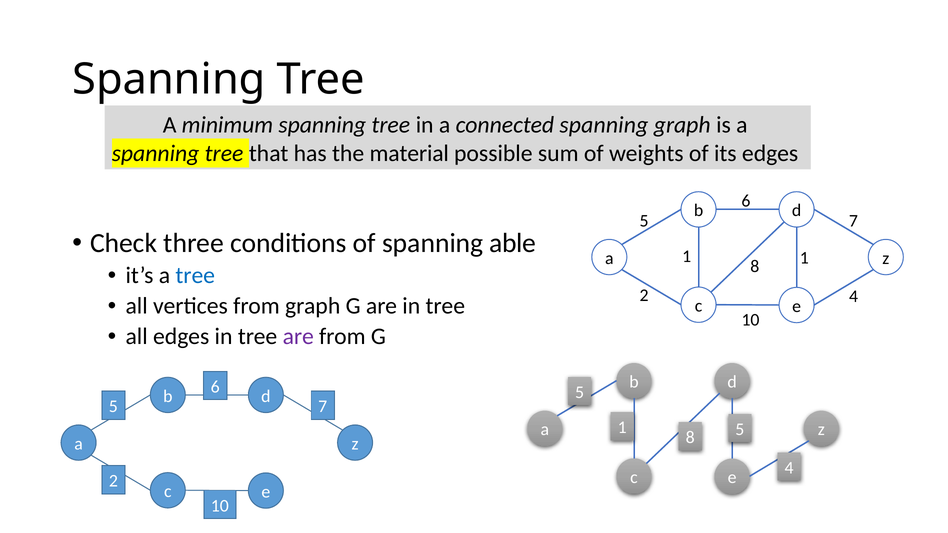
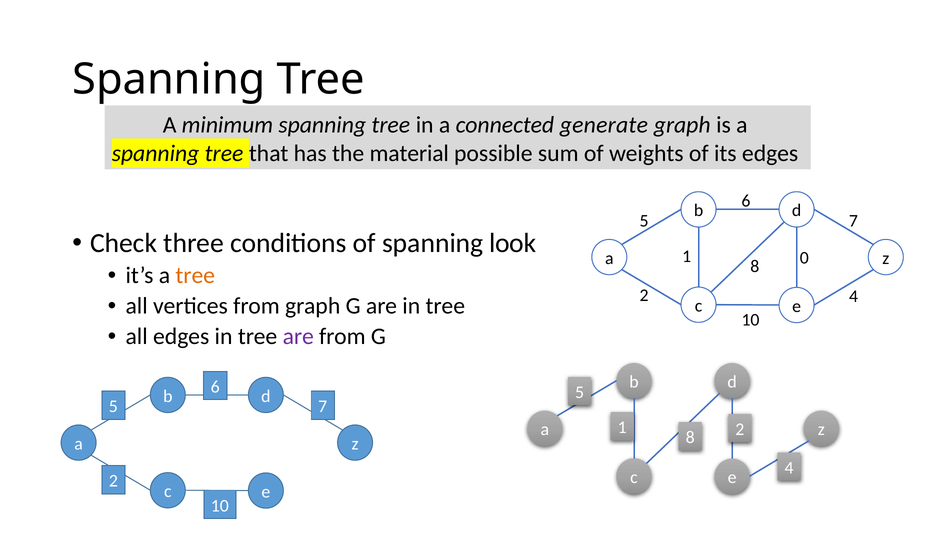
connected spanning: spanning -> generate
able: able -> look
8 1: 1 -> 0
tree at (195, 276) colour: blue -> orange
8 5: 5 -> 2
